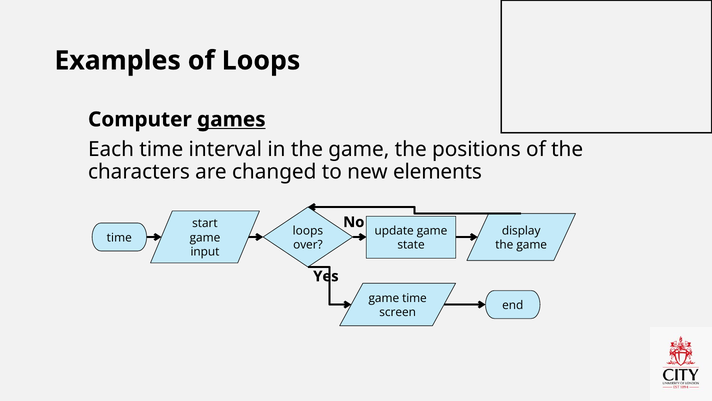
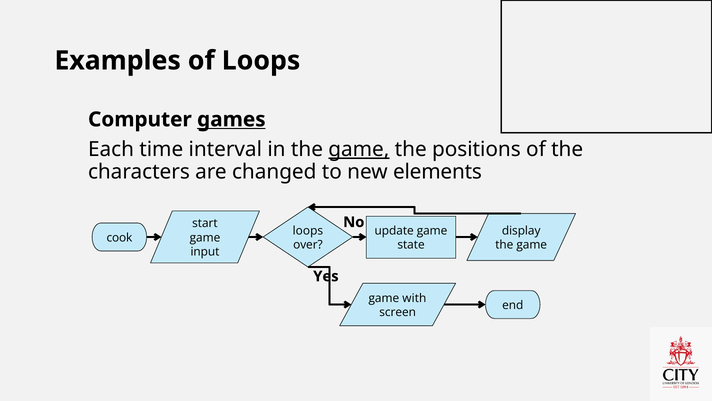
game at (359, 149) underline: none -> present
time at (119, 237): time -> cook
game time: time -> with
